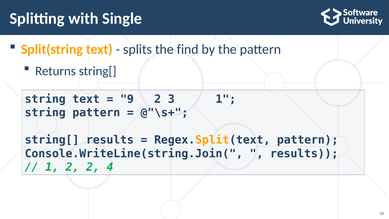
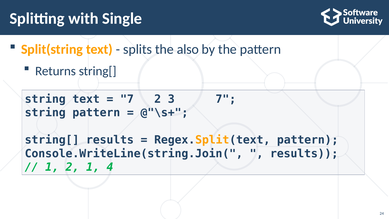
find: find -> also
9 at (127, 99): 9 -> 7
3 1: 1 -> 7
2 2: 2 -> 1
